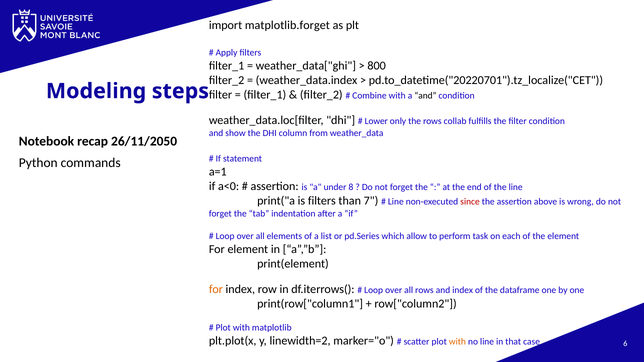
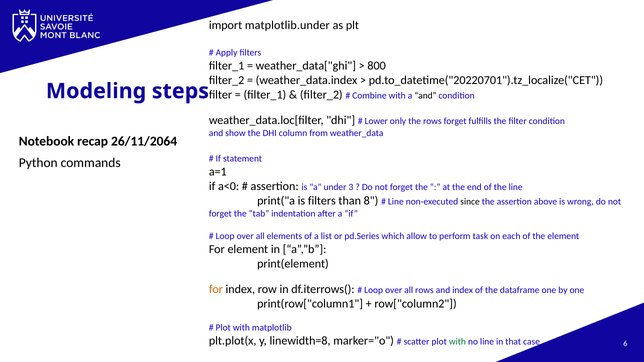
matplotlib.forget: matplotlib.forget -> matplotlib.under
rows collab: collab -> forget
26/11/2050: 26/11/2050 -> 26/11/2064
8: 8 -> 3
7: 7 -> 8
since colour: red -> black
linewidth=2: linewidth=2 -> linewidth=8
with at (457, 342) colour: orange -> green
